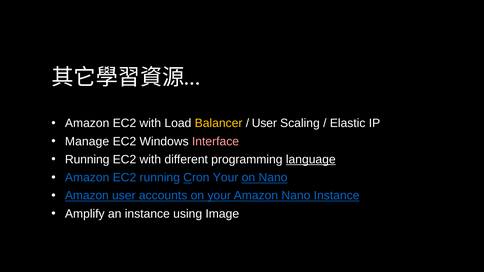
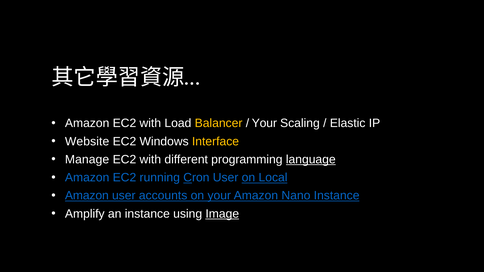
User at (264, 123): User -> Your
Manage: Manage -> Website
Interface colour: pink -> yellow
Running at (87, 160): Running -> Manage
Cron Your: Your -> User
on Nano: Nano -> Local
Image underline: none -> present
